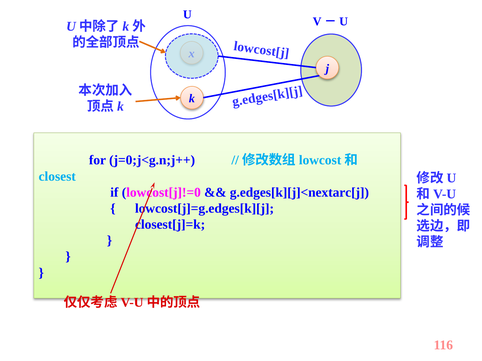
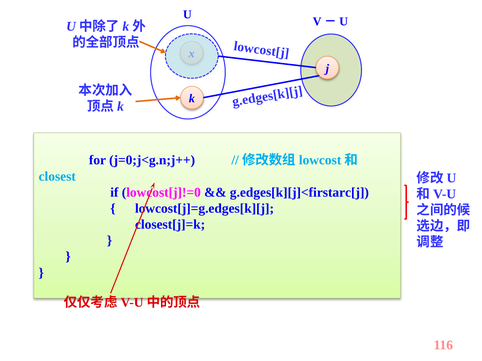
g.edges[k][j]<nextarc[j: g.edges[k][j]<nextarc[j -> g.edges[k][j]<firstarc[j
